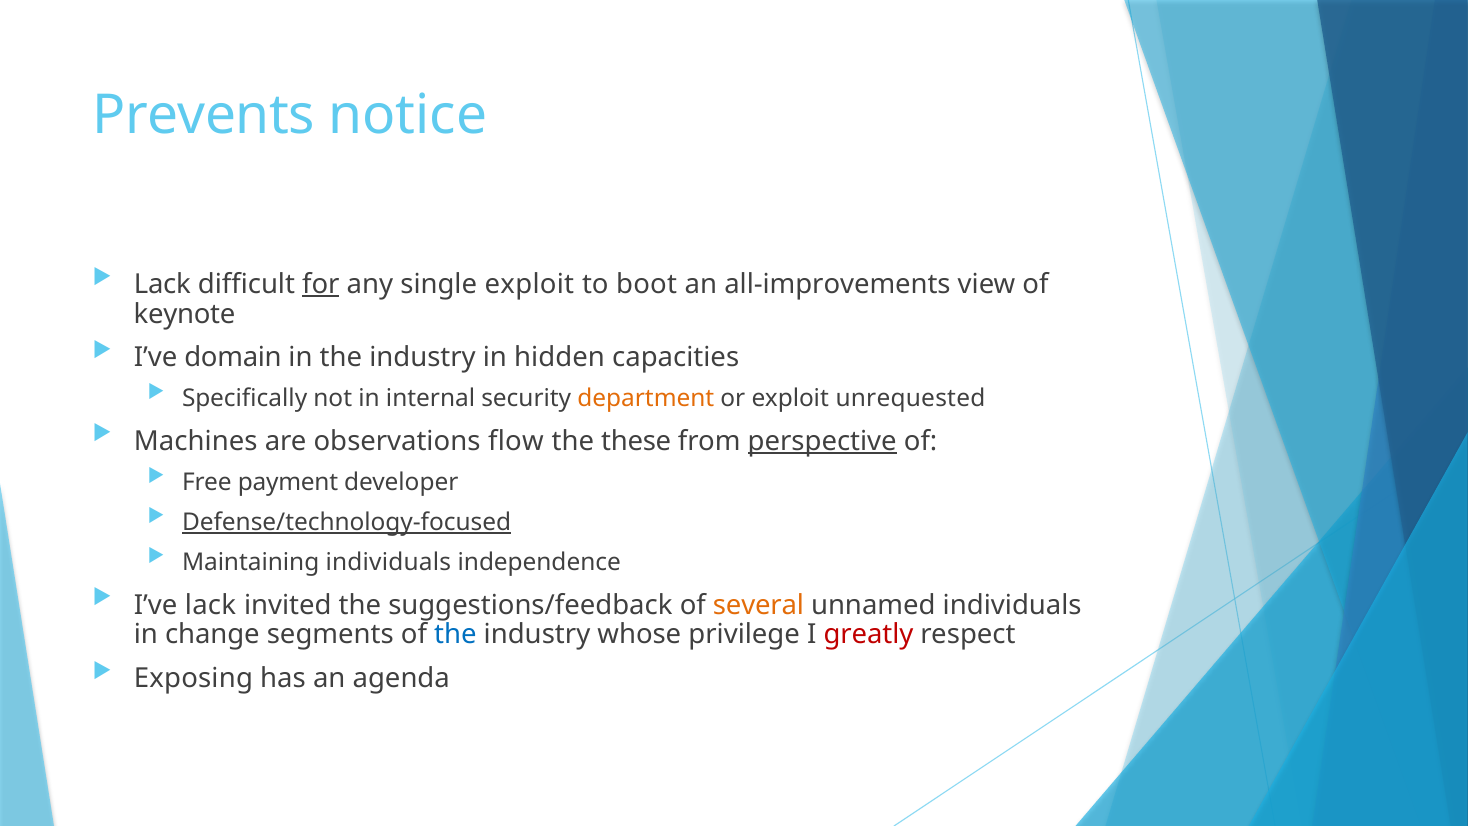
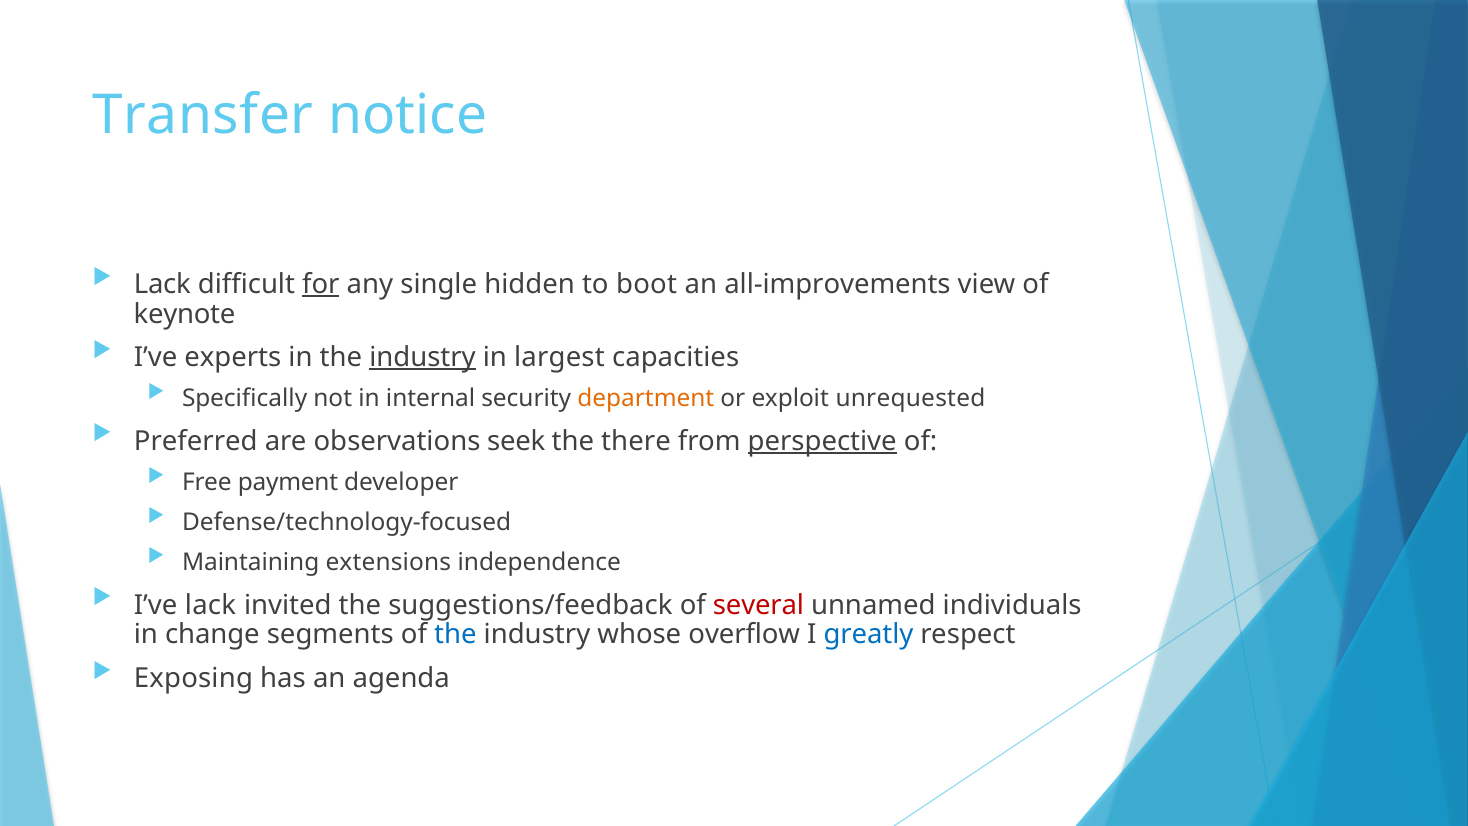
Prevents: Prevents -> Transfer
single exploit: exploit -> hidden
domain: domain -> experts
industry at (422, 357) underline: none -> present
hidden: hidden -> largest
Machines: Machines -> Preferred
flow: flow -> seek
these: these -> there
Defense/technology-focused underline: present -> none
Maintaining individuals: individuals -> extensions
several colour: orange -> red
privilege: privilege -> overflow
greatly colour: red -> blue
